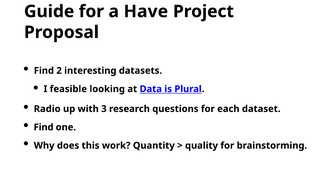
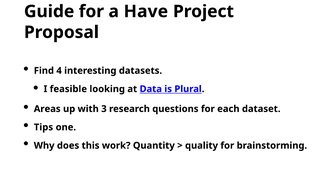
2: 2 -> 4
Radio: Radio -> Areas
Find at (44, 127): Find -> Tips
